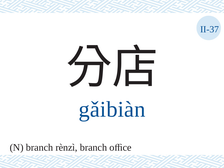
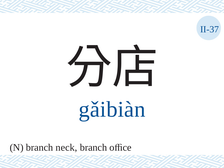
rènzì: rènzì -> neck
